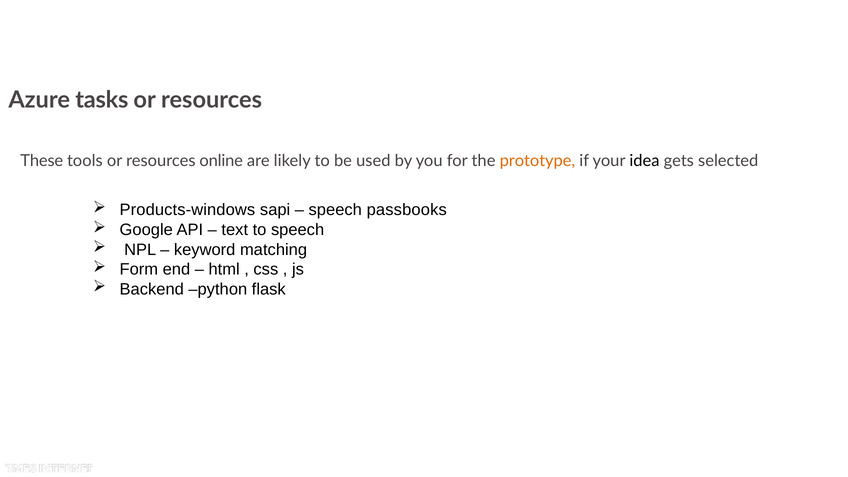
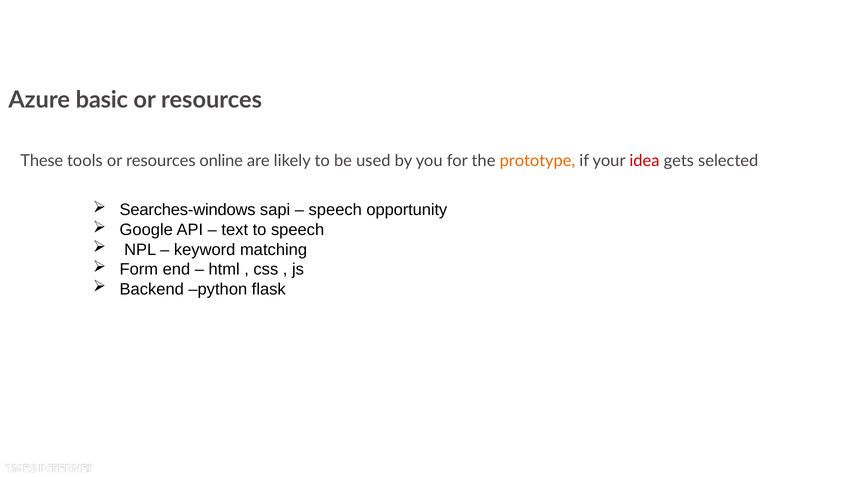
tasks: tasks -> basic
idea colour: black -> red
Products-windows: Products-windows -> Searches-windows
passbooks: passbooks -> opportunity
